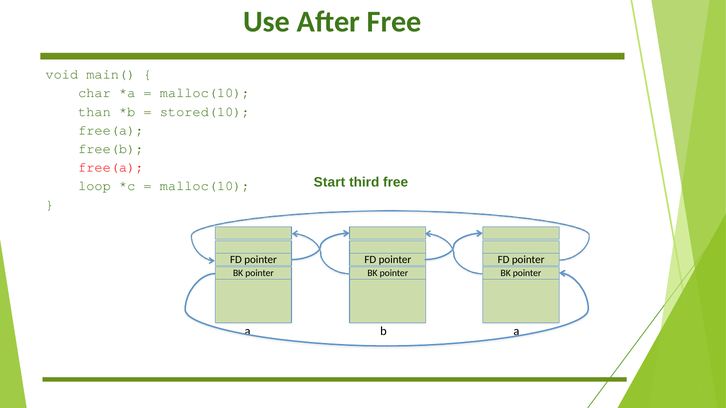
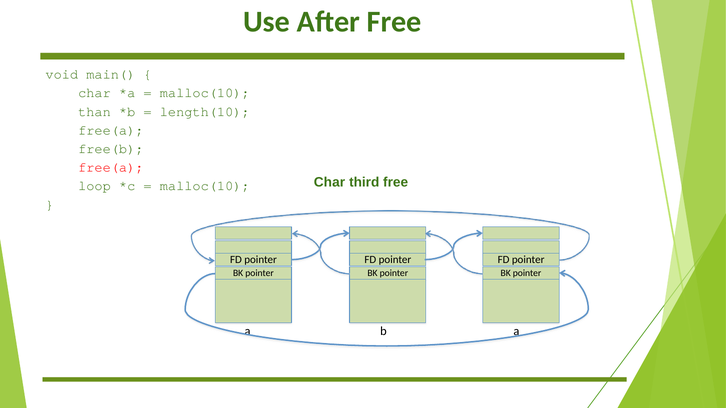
stored(10: stored(10 -> length(10
Start at (329, 183): Start -> Char
